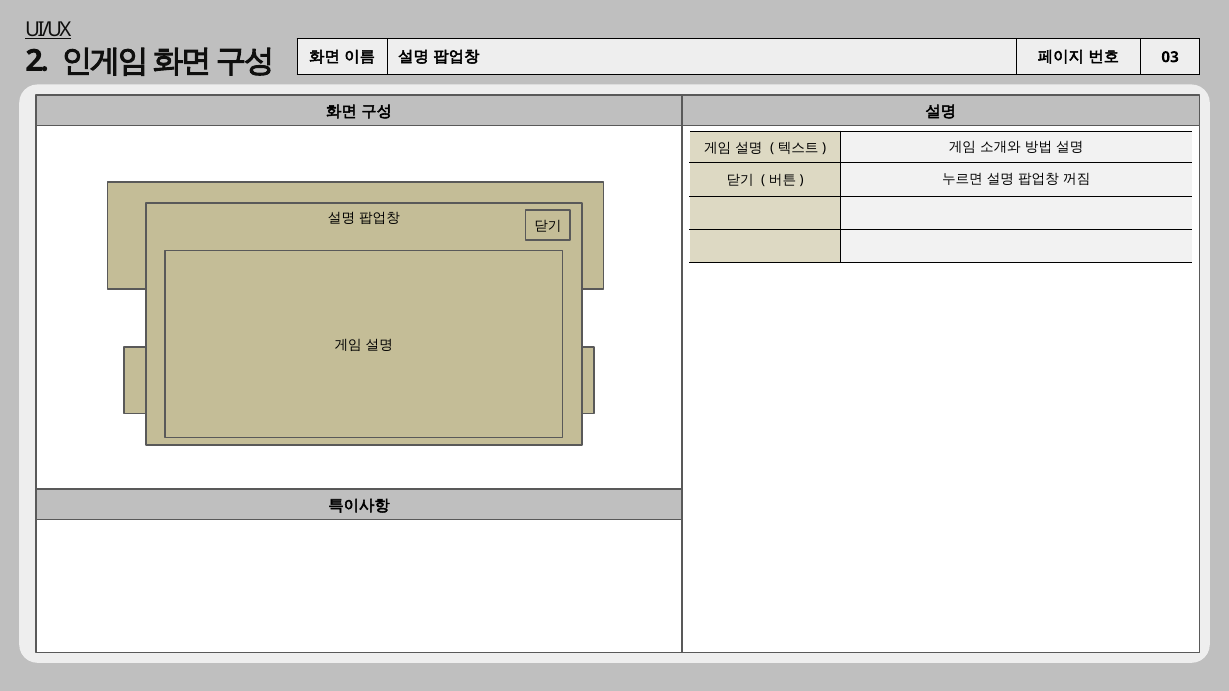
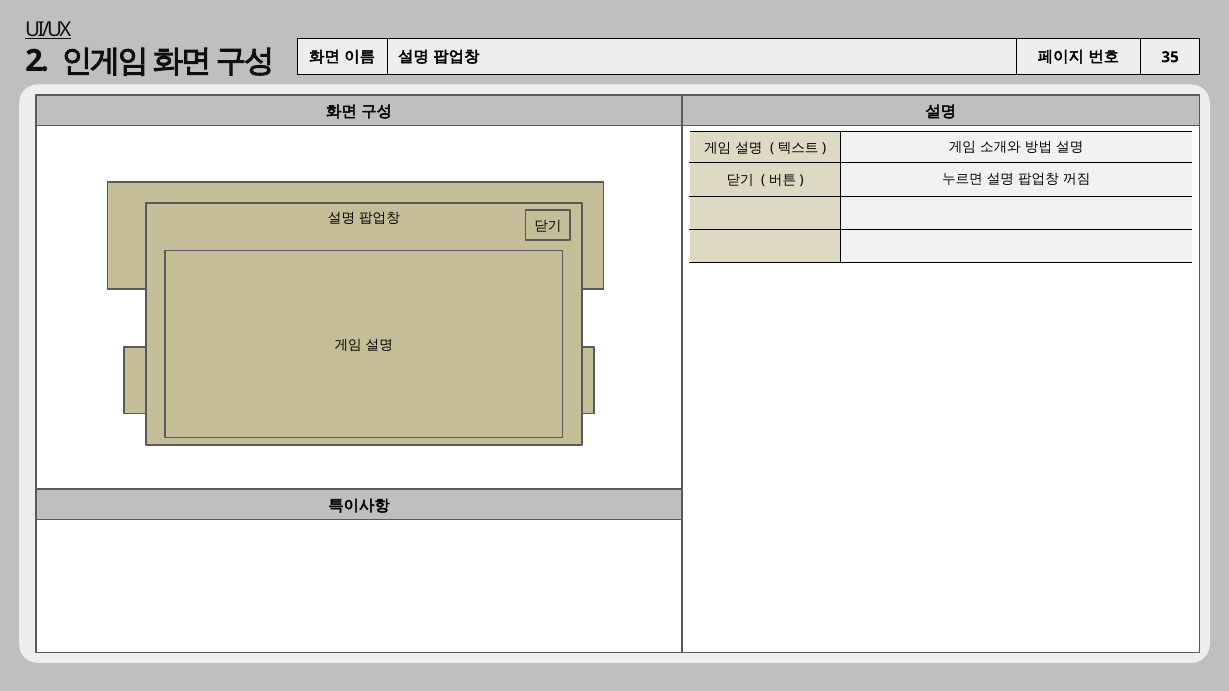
03: 03 -> 35
